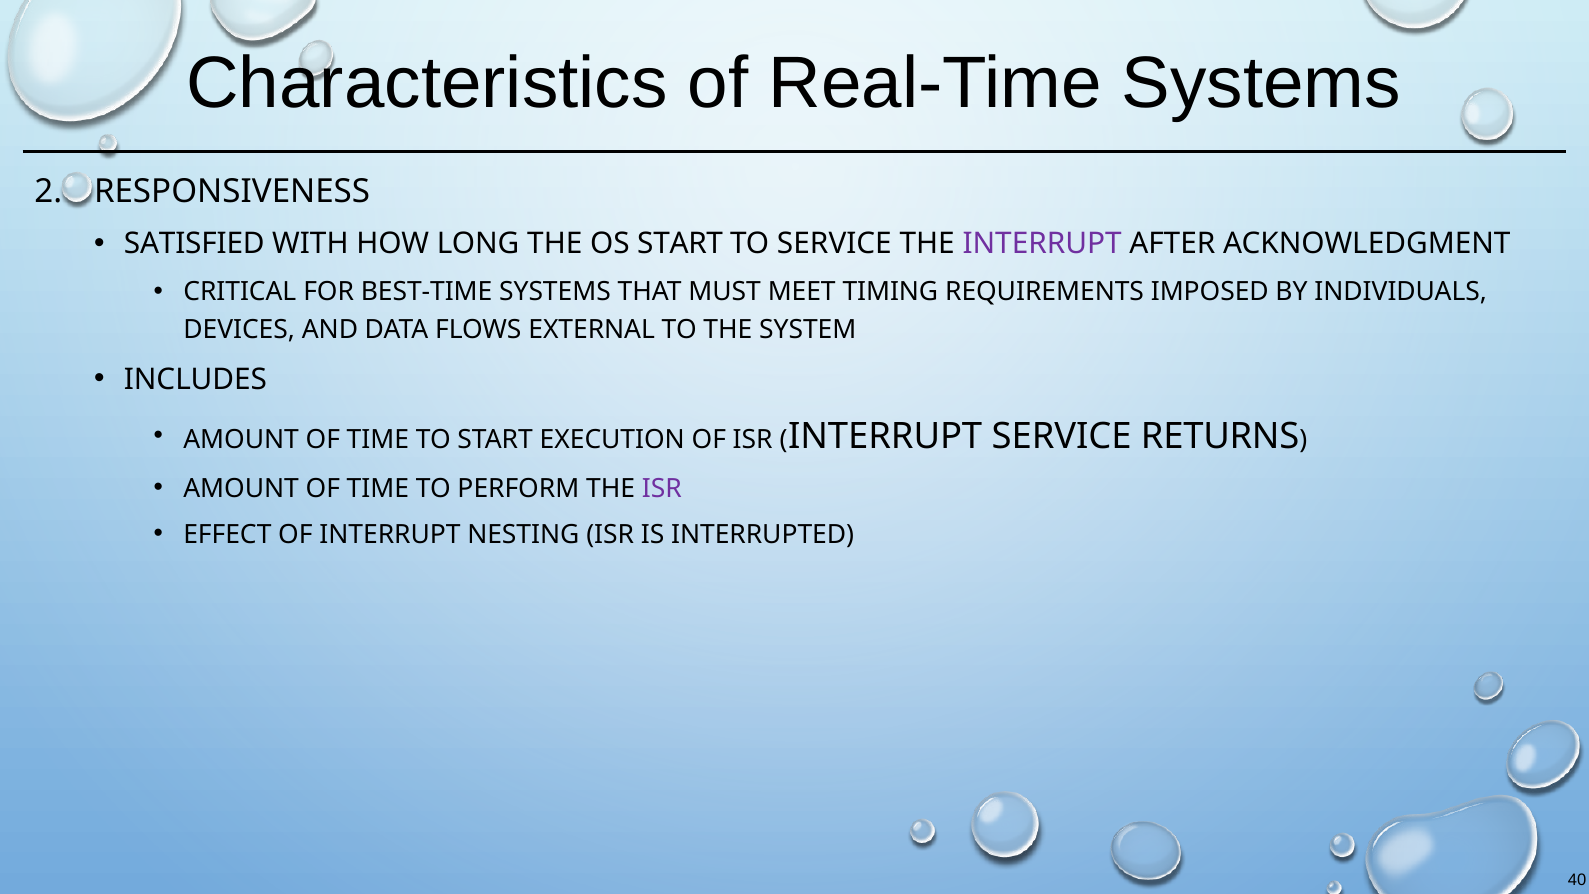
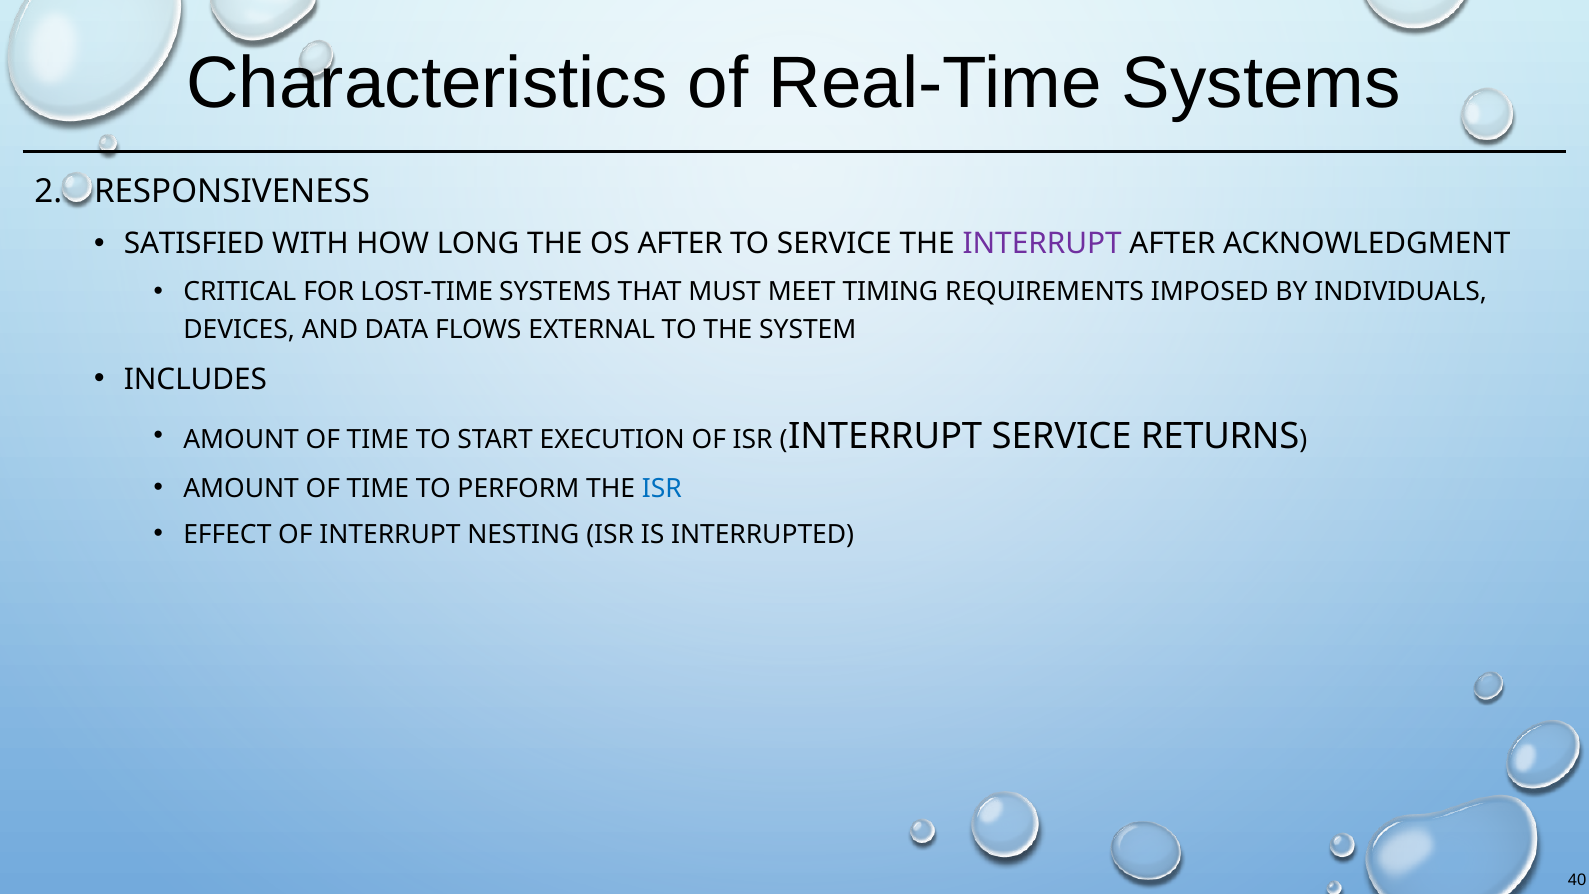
OS START: START -> AFTER
BEST-TIME: BEST-TIME -> LOST-TIME
ISR at (662, 488) colour: purple -> blue
